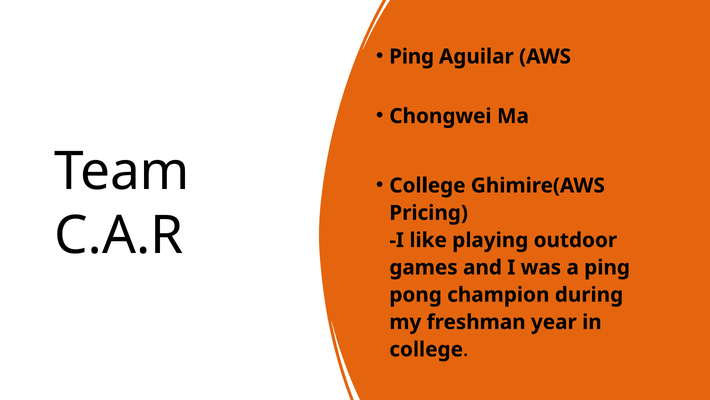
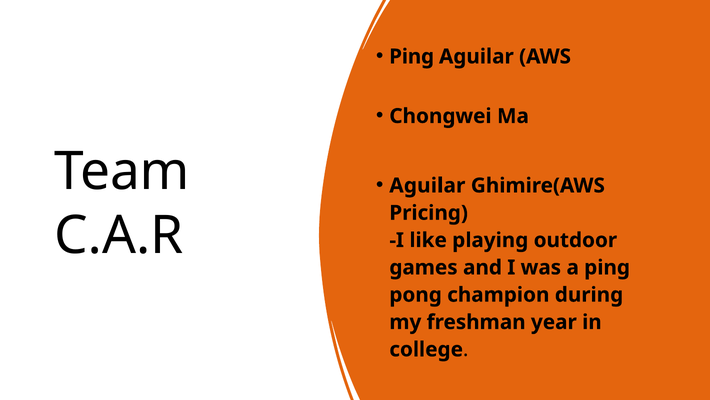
College at (427, 185): College -> Aguilar
